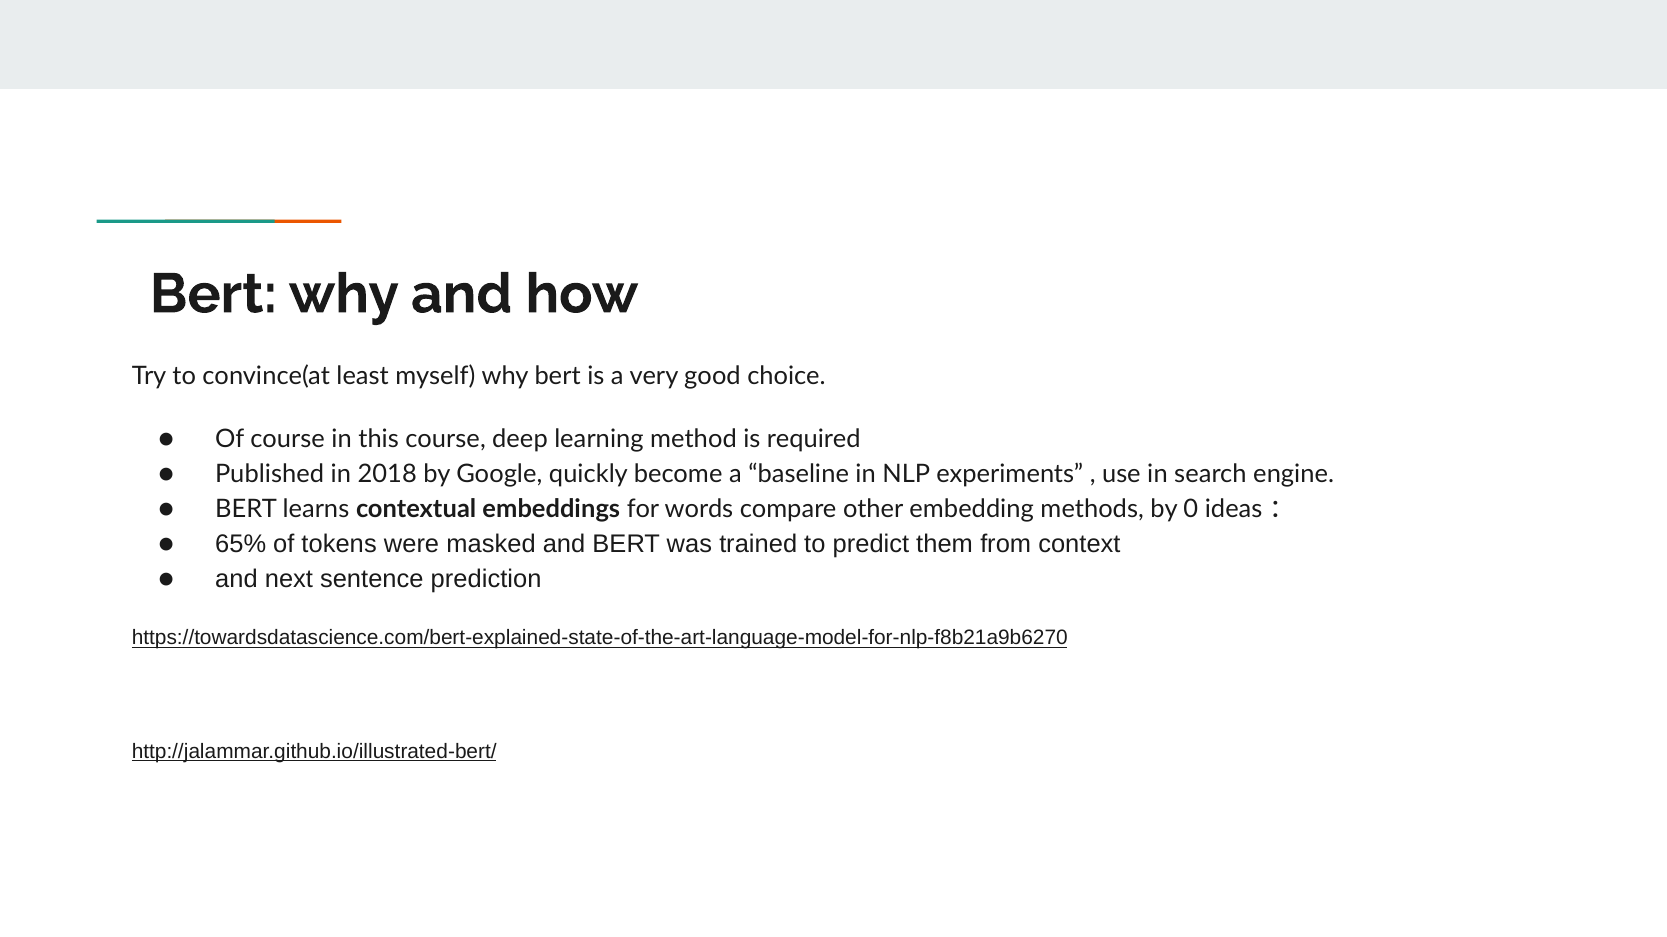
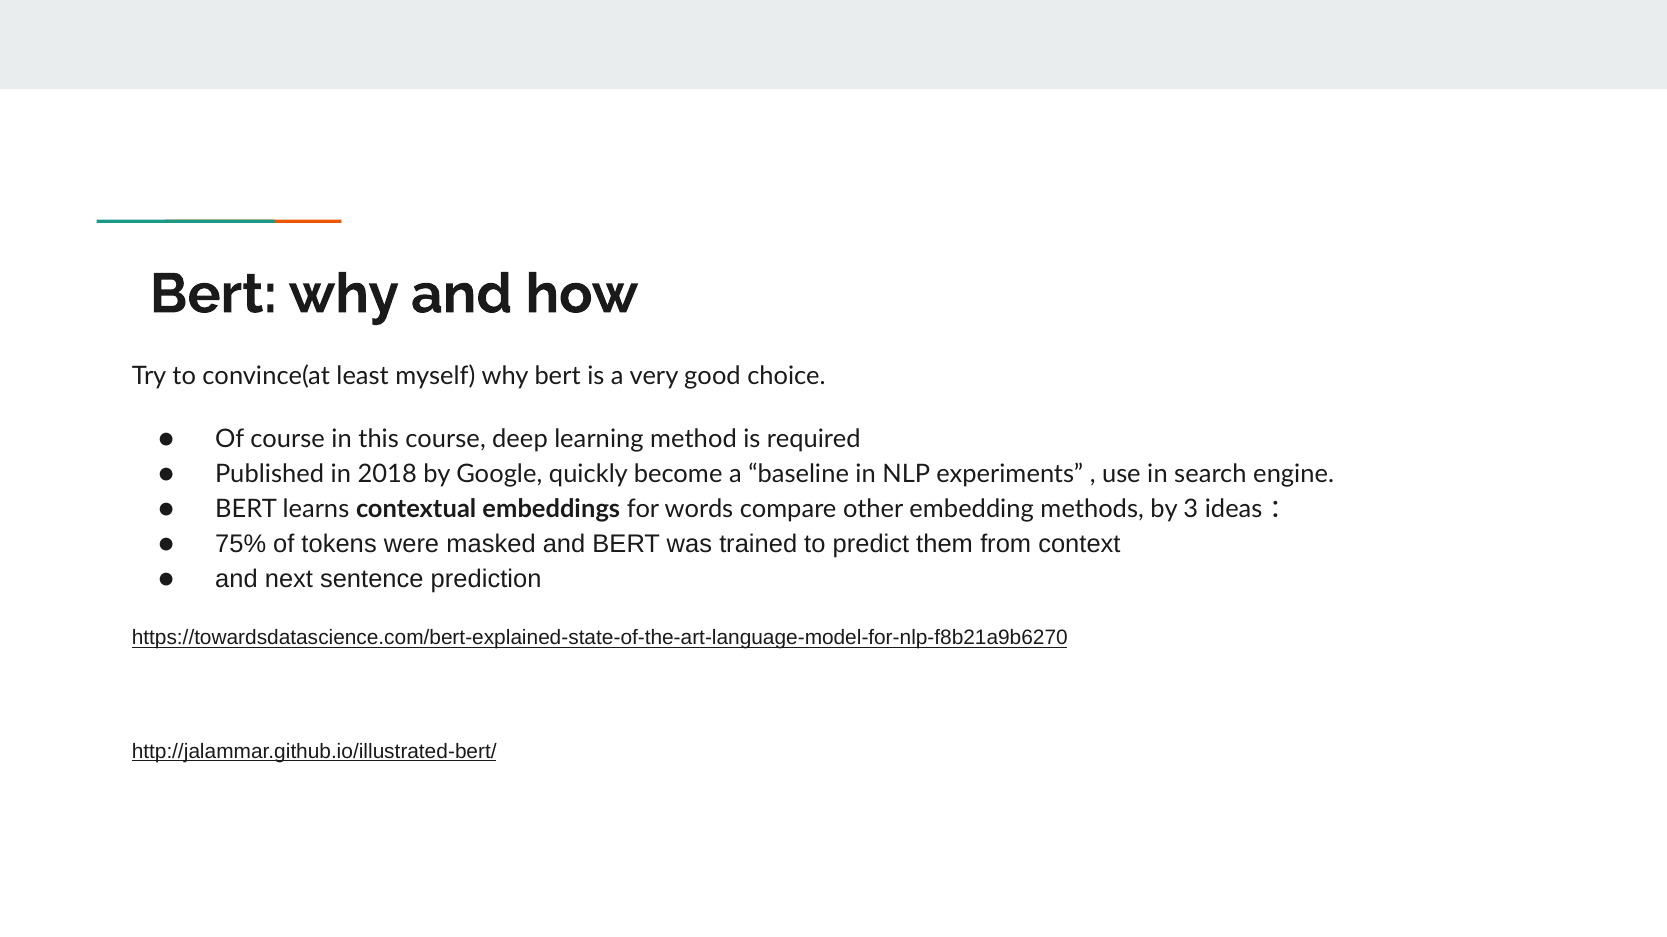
0: 0 -> 3
65%: 65% -> 75%
